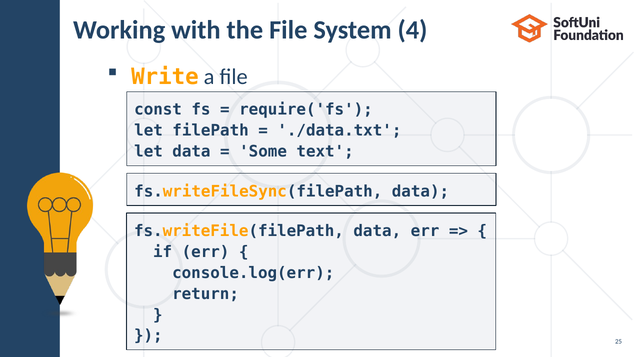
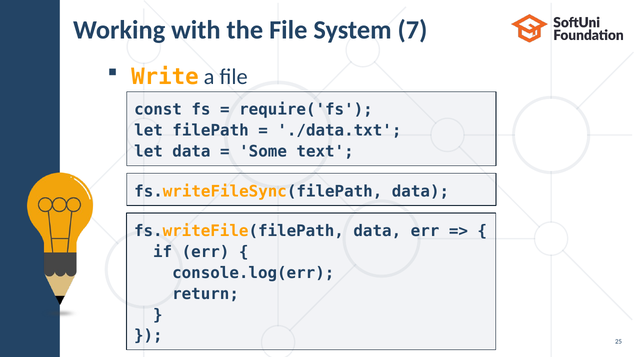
4: 4 -> 7
